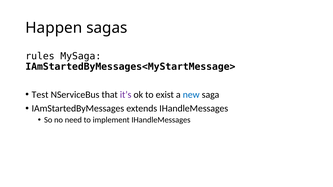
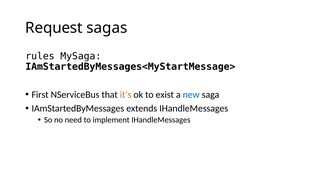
Happen: Happen -> Request
Test: Test -> First
it’s colour: purple -> orange
